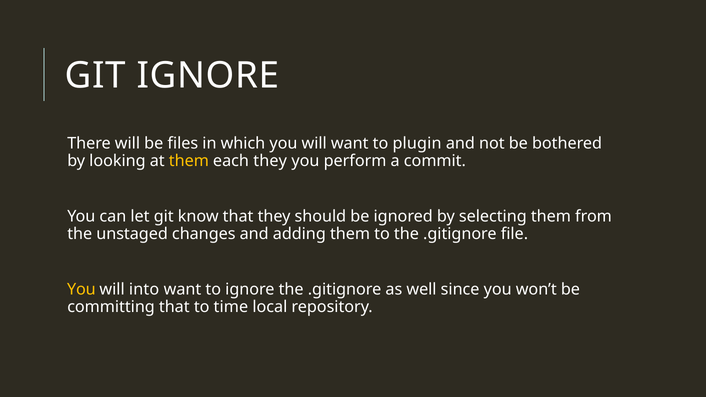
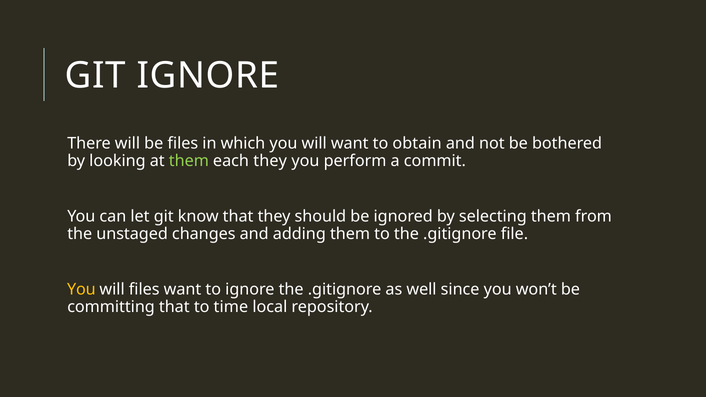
plugin: plugin -> obtain
them at (189, 161) colour: yellow -> light green
will into: into -> files
